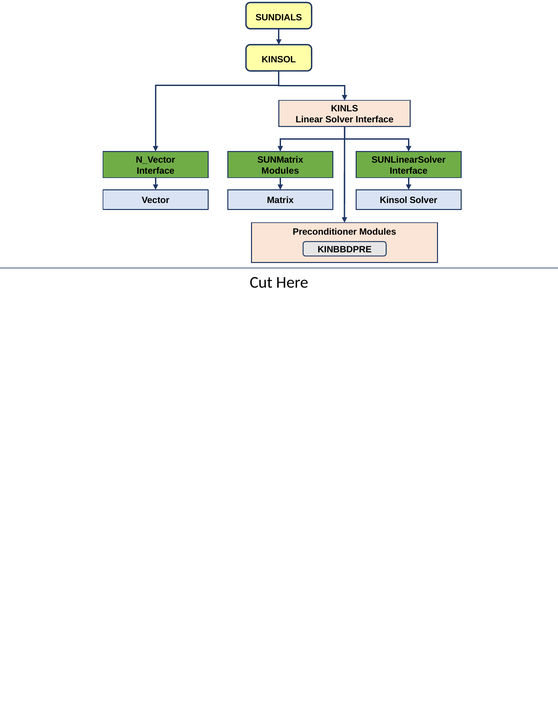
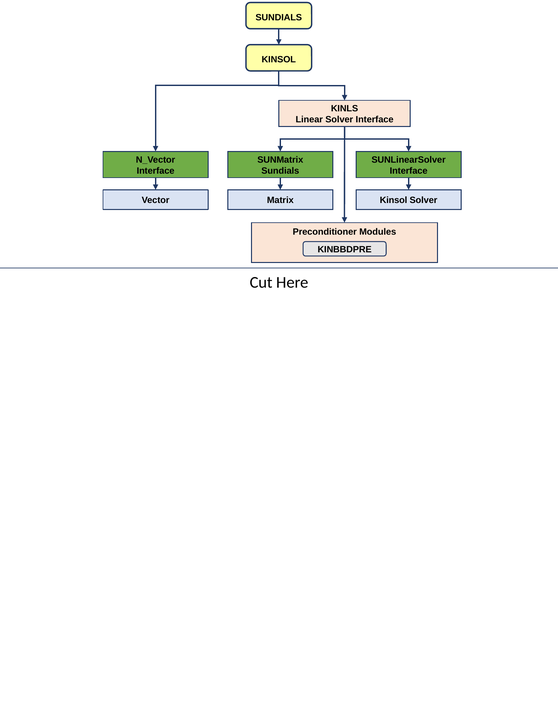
Modules at (280, 171): Modules -> Sundials
